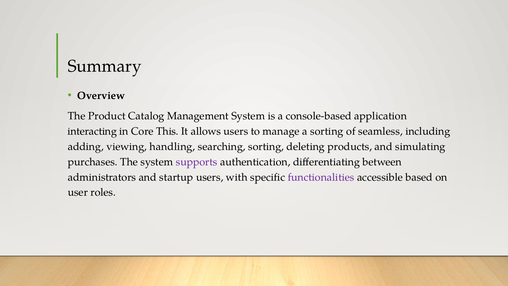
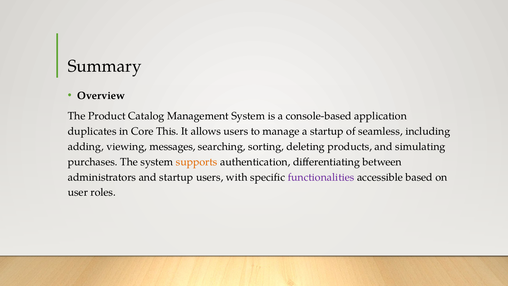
interacting: interacting -> duplicates
a sorting: sorting -> startup
handling: handling -> messages
supports colour: purple -> orange
